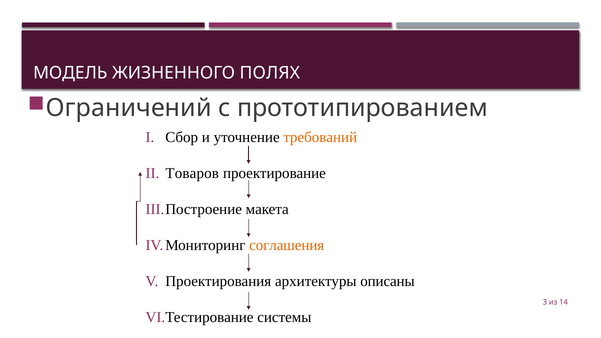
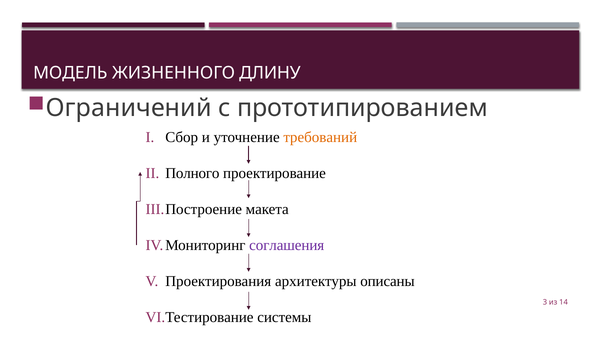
ПОЛЯХ: ПОЛЯХ -> ДЛИНУ
Товаров: Товаров -> Полного
соглашения colour: orange -> purple
